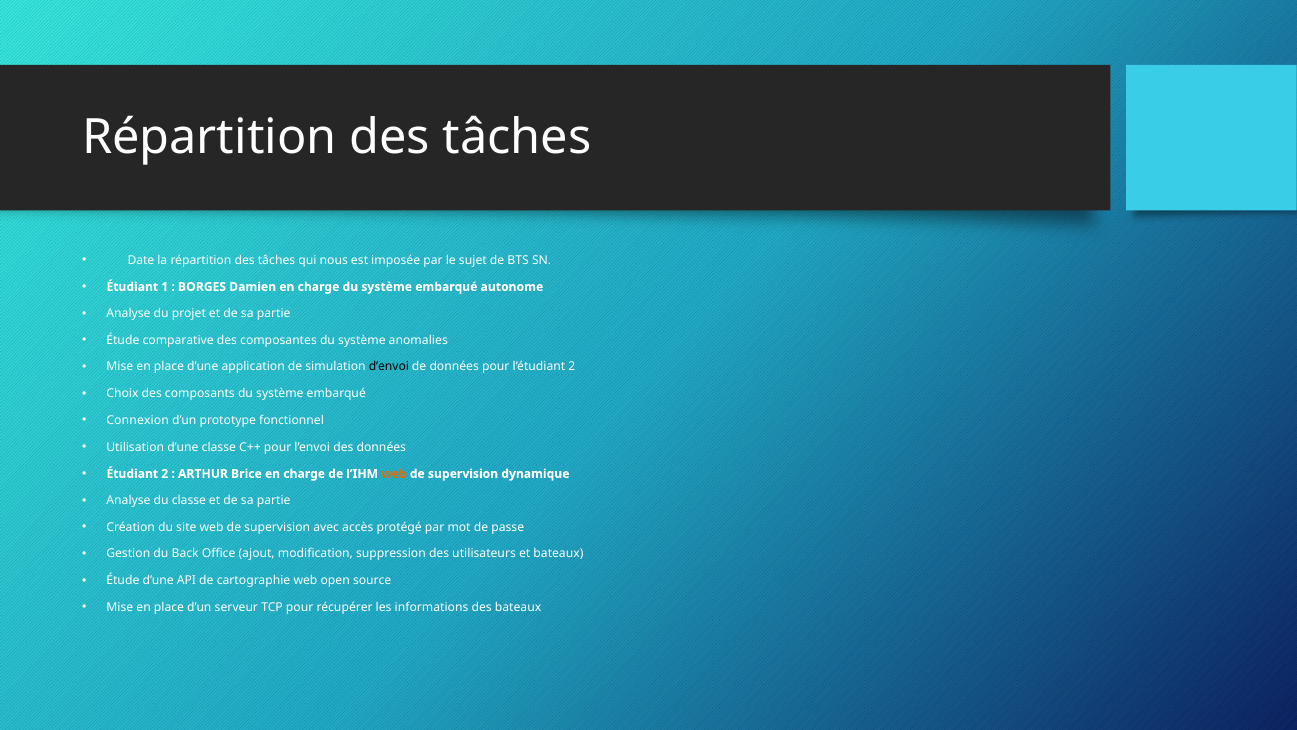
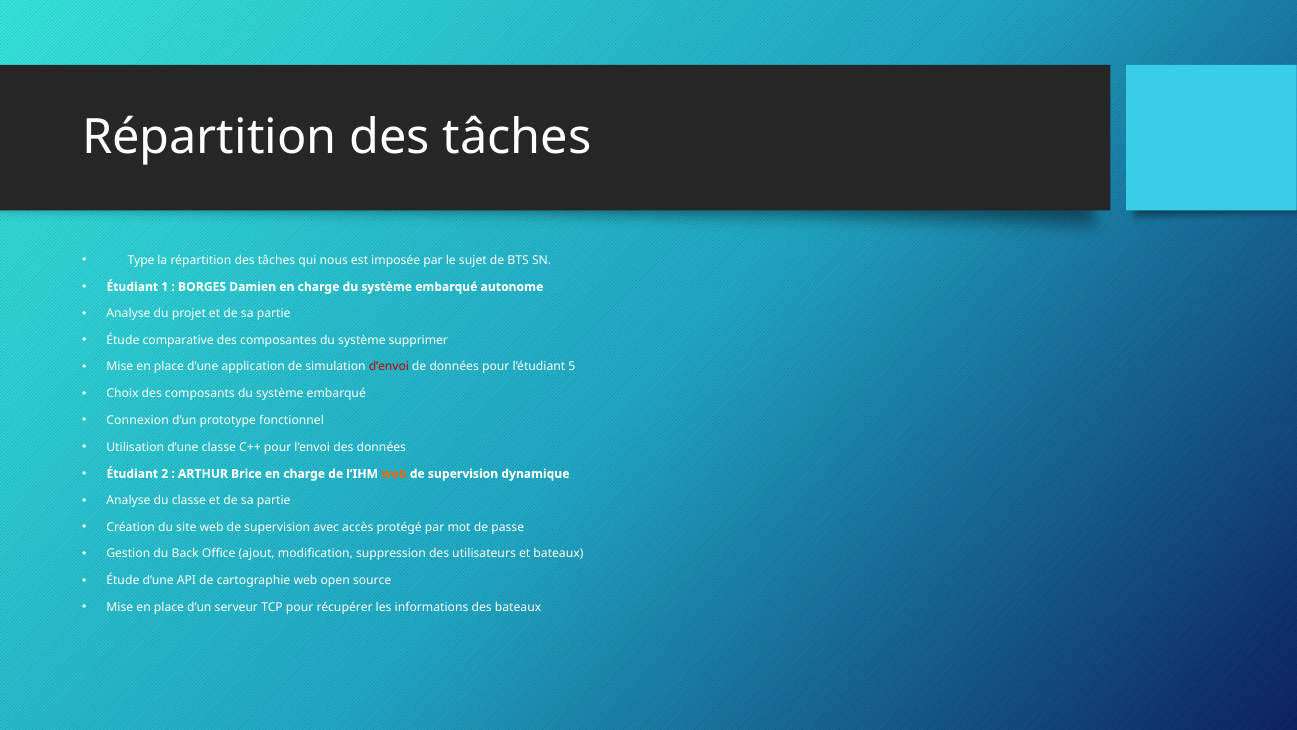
Date: Date -> Type
anomalies: anomalies -> supprimer
d’envoi colour: black -> red
l’étudiant 2: 2 -> 5
